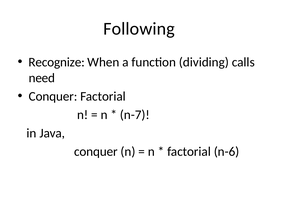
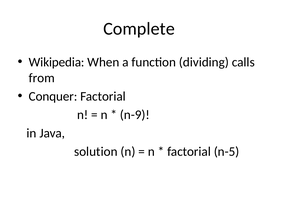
Following: Following -> Complete
Recognize: Recognize -> Wikipedia
need: need -> from
n-7: n-7 -> n-9
conquer at (96, 151): conquer -> solution
n-6: n-6 -> n-5
